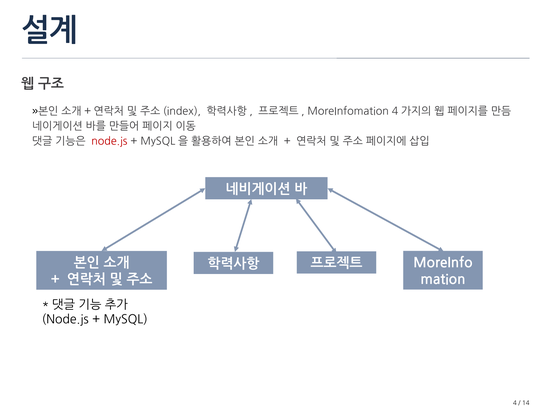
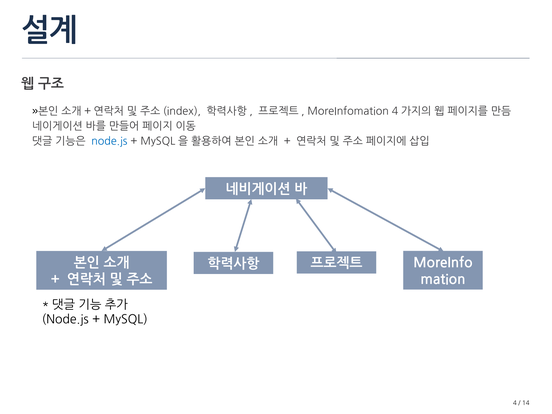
node.js at (109, 141) colour: red -> blue
